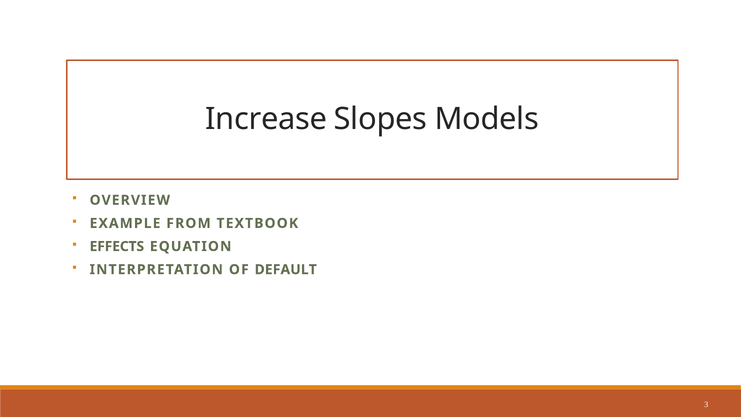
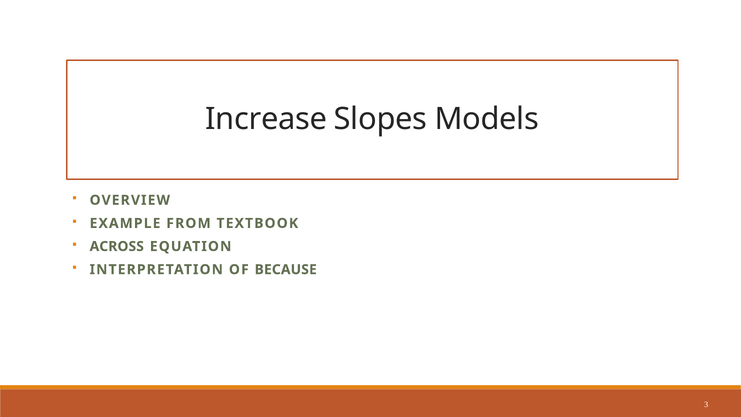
EFFECTS: EFFECTS -> ACROSS
DEFAULT: DEFAULT -> BECAUSE
